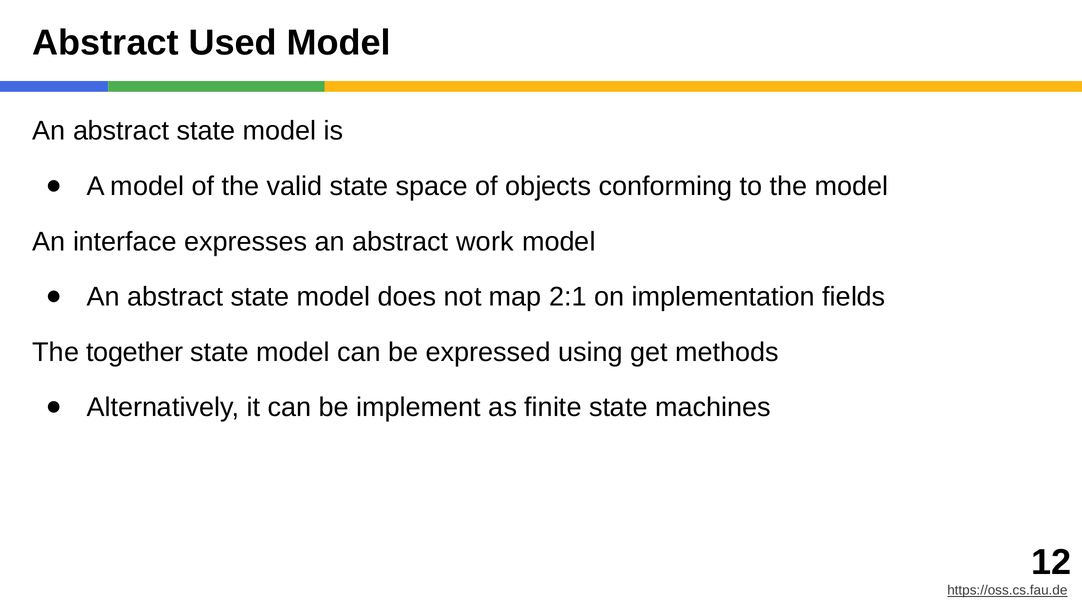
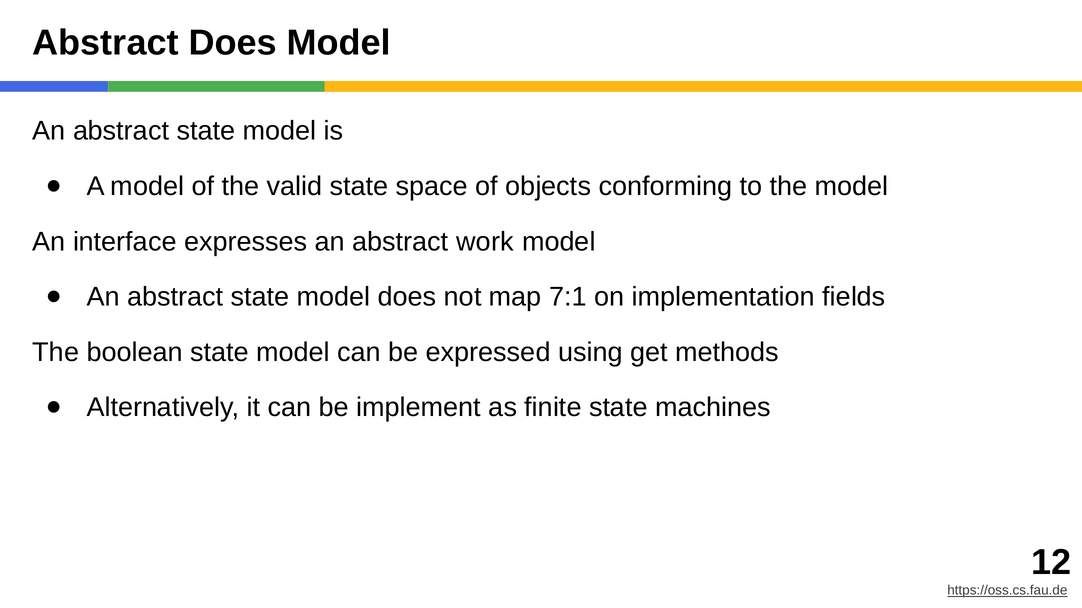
Abstract Used: Used -> Does
2:1: 2:1 -> 7:1
together: together -> boolean
